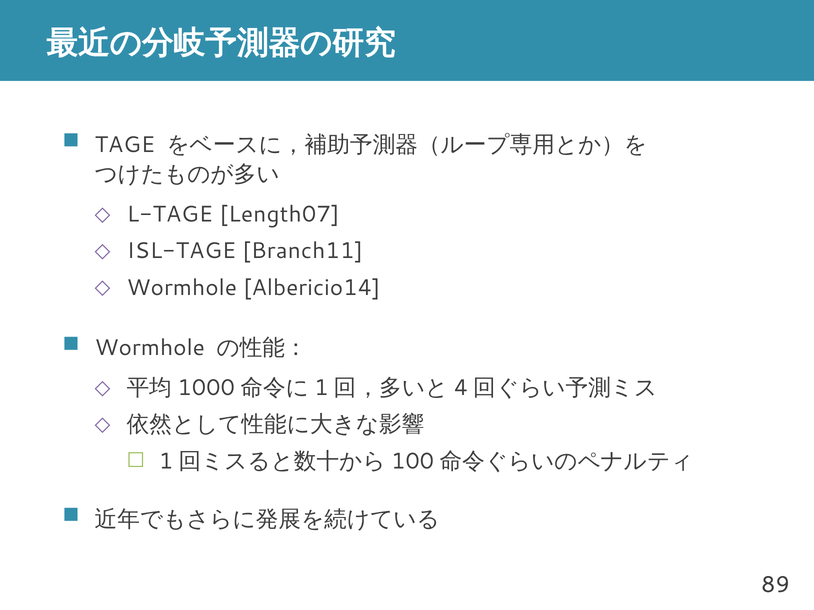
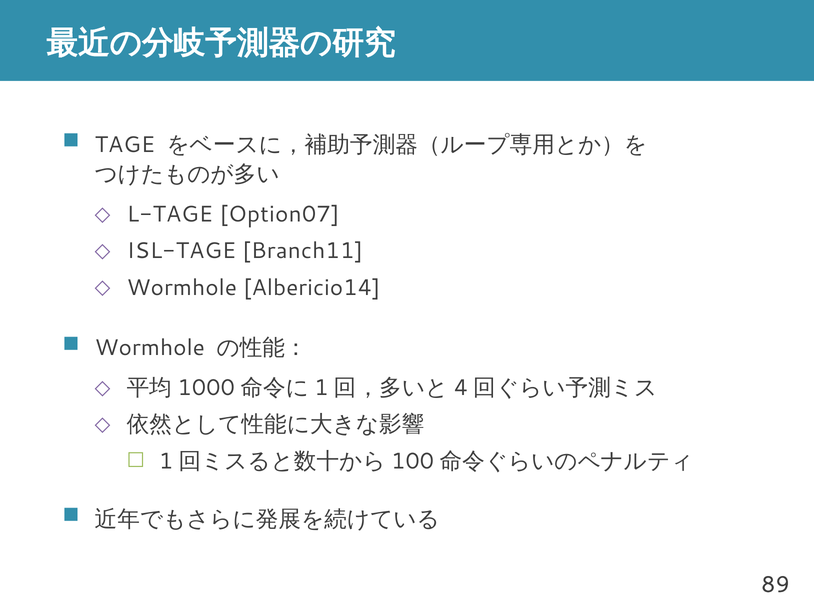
Length07: Length07 -> Option07
